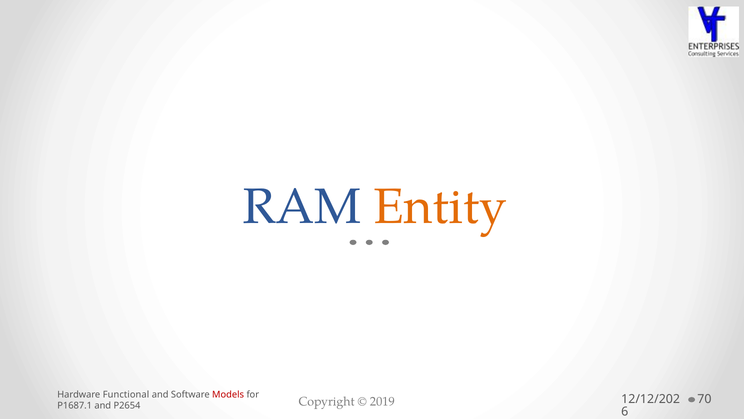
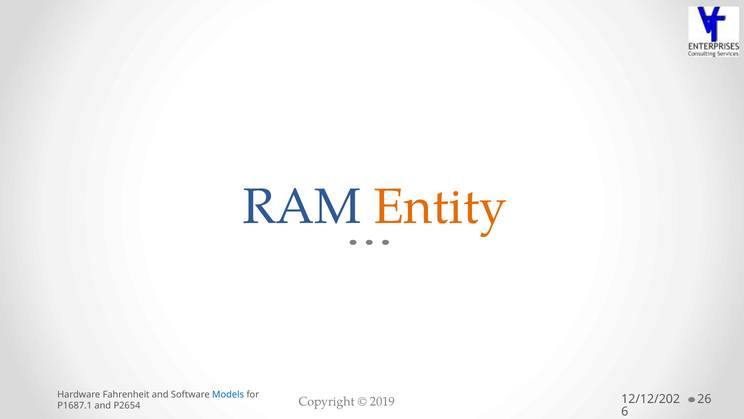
Functional: Functional -> Fahrenheit
Models colour: red -> blue
70: 70 -> 26
